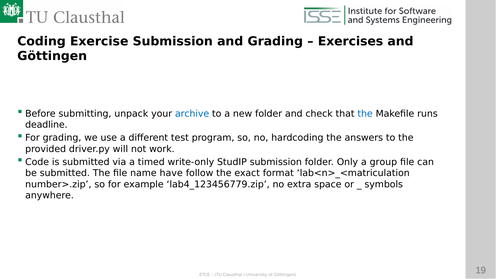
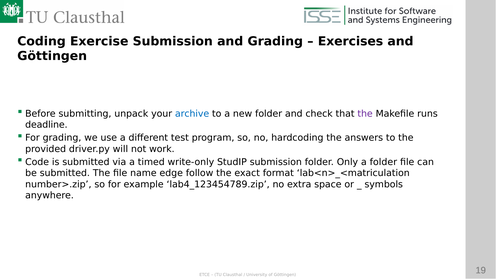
the at (365, 114) colour: blue -> purple
a group: group -> folder
have: have -> edge
lab4_123456779.zip: lab4_123456779.zip -> lab4_123454789.zip
